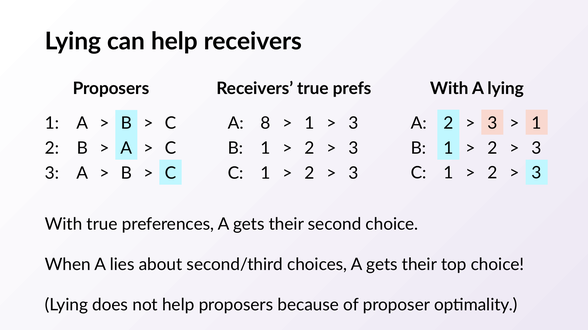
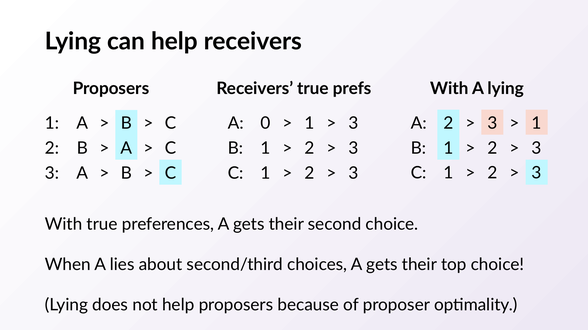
8: 8 -> 0
